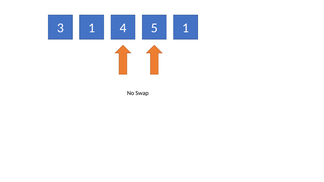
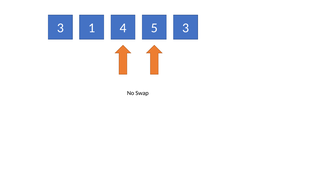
1 1: 1 -> 3
